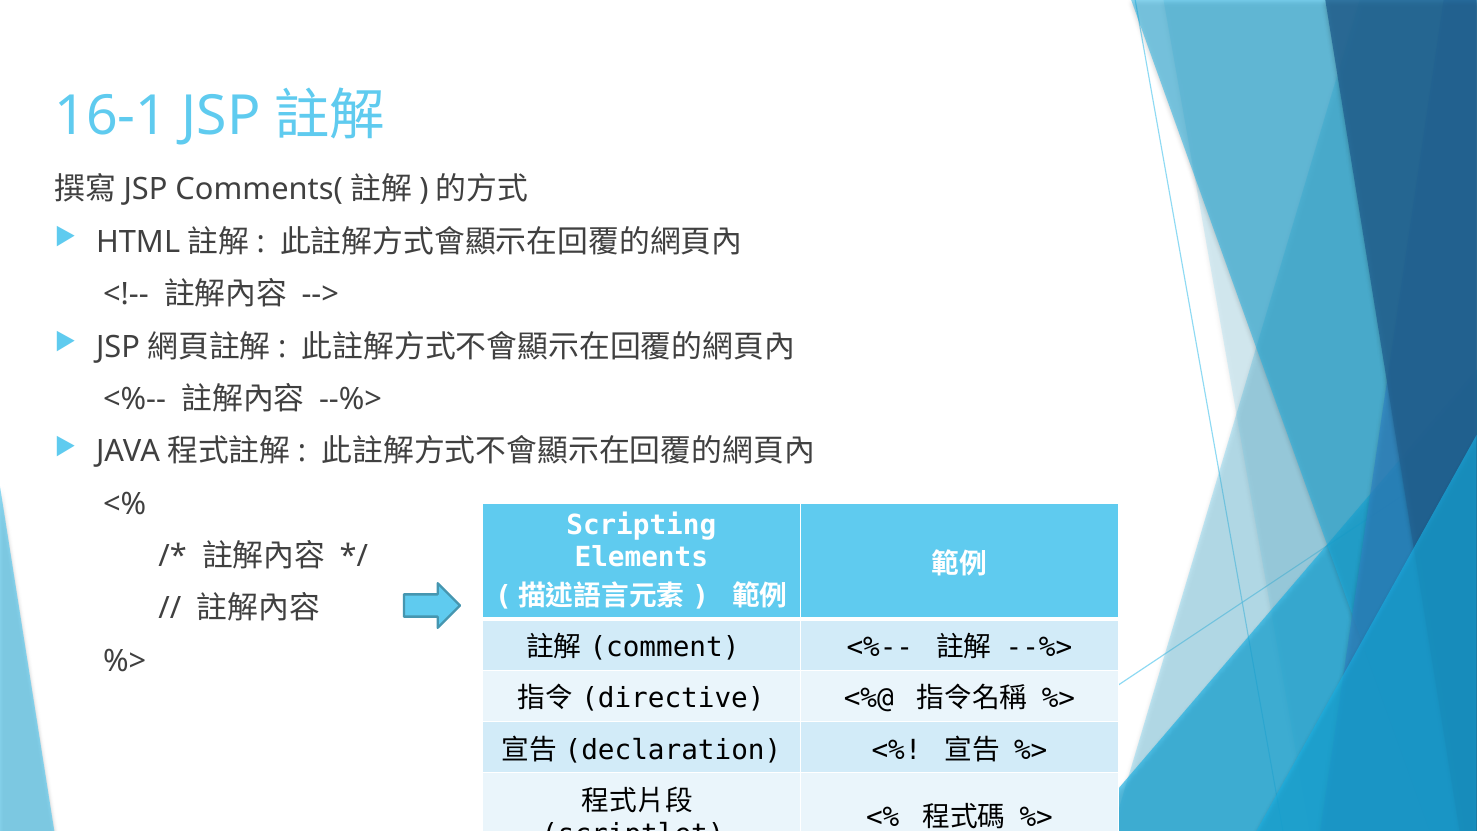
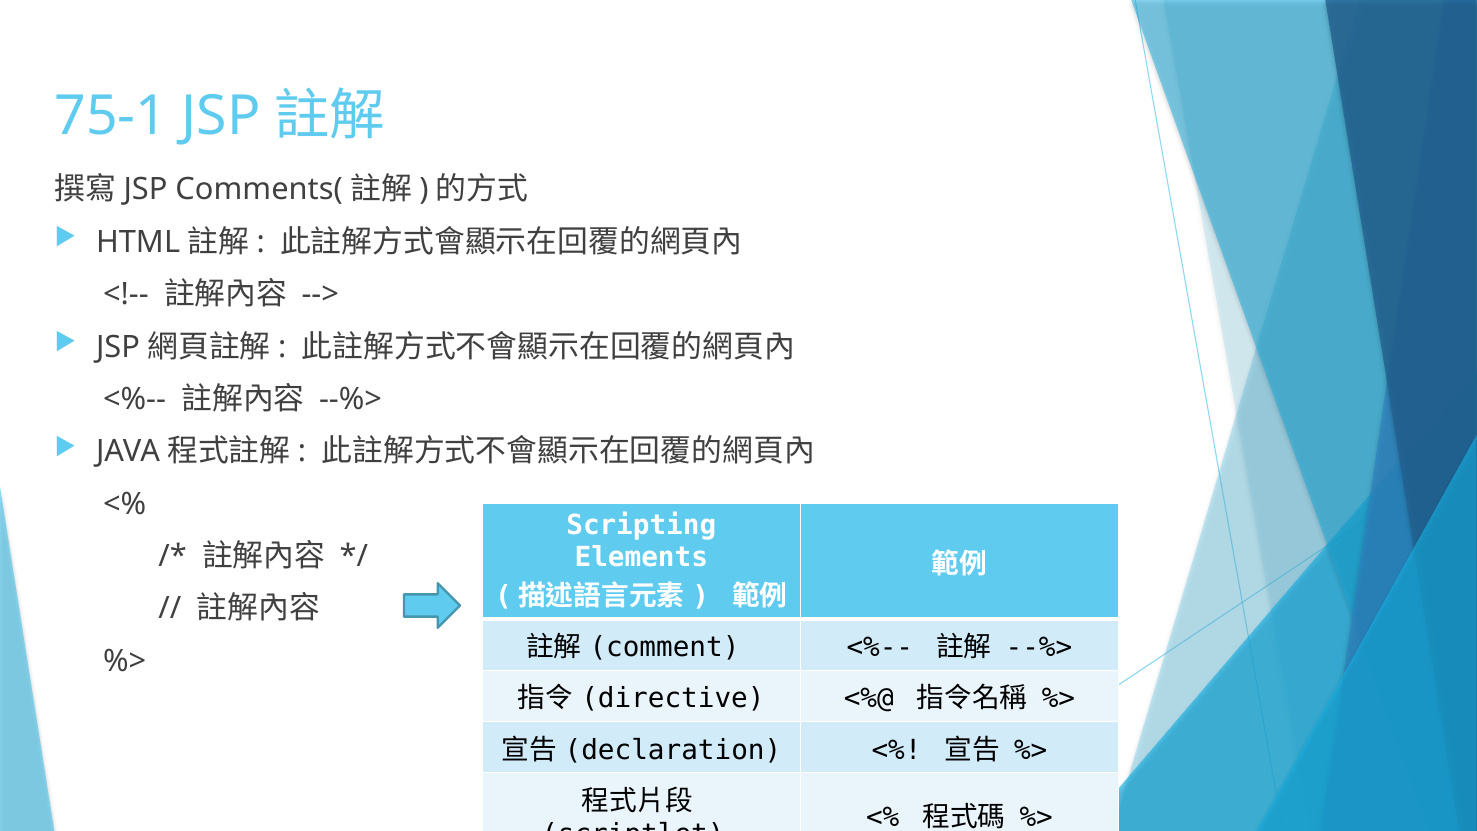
16-1: 16-1 -> 75-1
